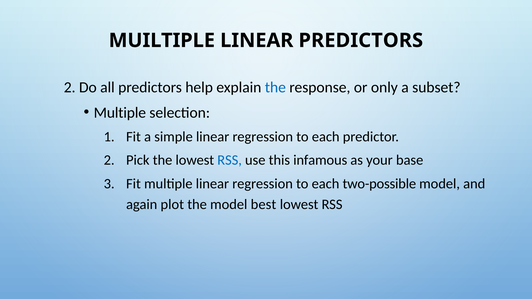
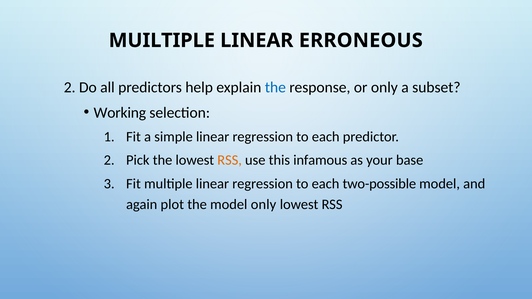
LINEAR PREDICTORS: PREDICTORS -> ERRONEOUS
Multiple at (120, 113): Multiple -> Working
RSS at (230, 160) colour: blue -> orange
model best: best -> only
